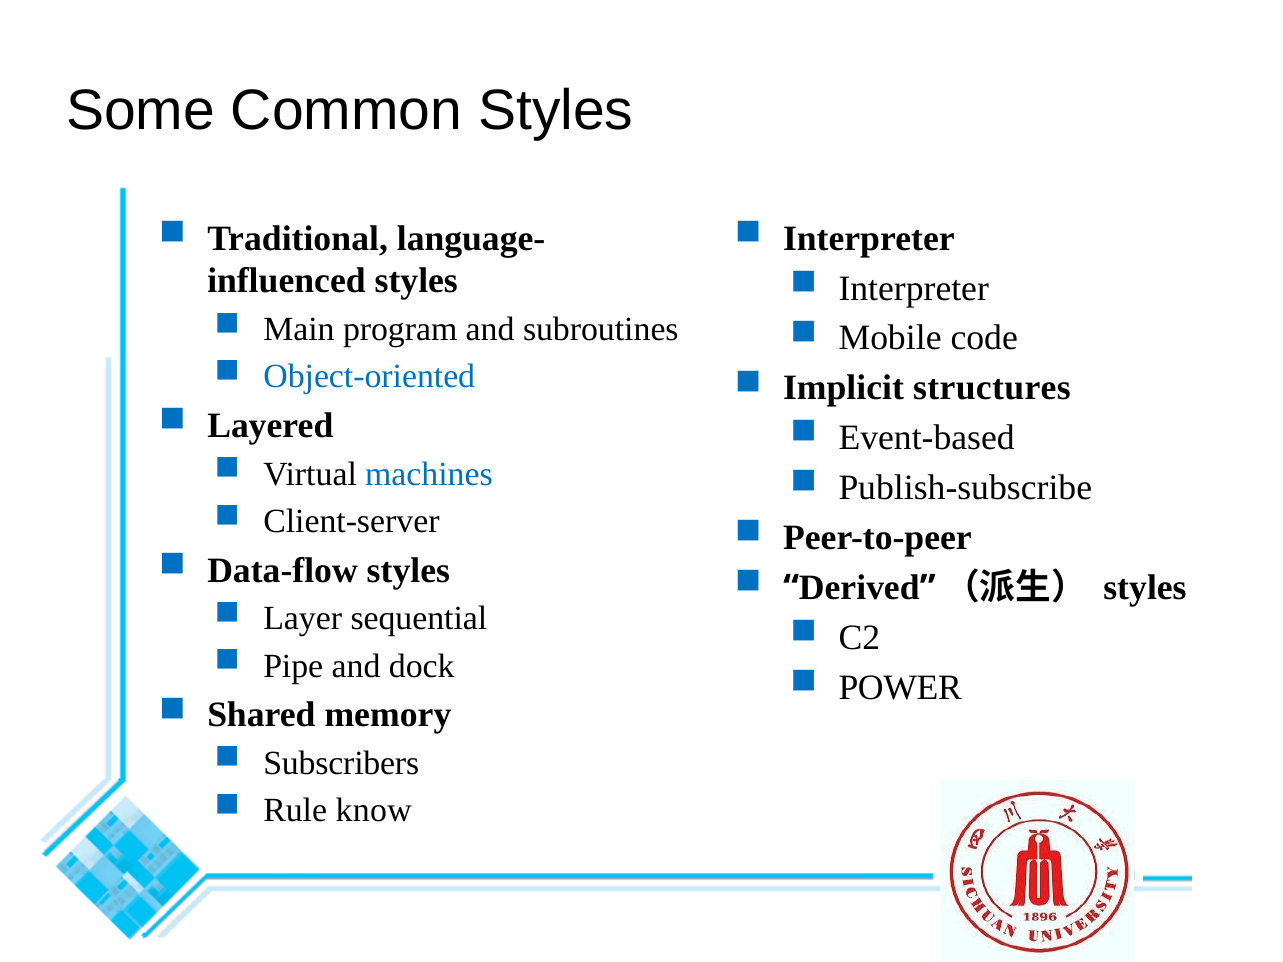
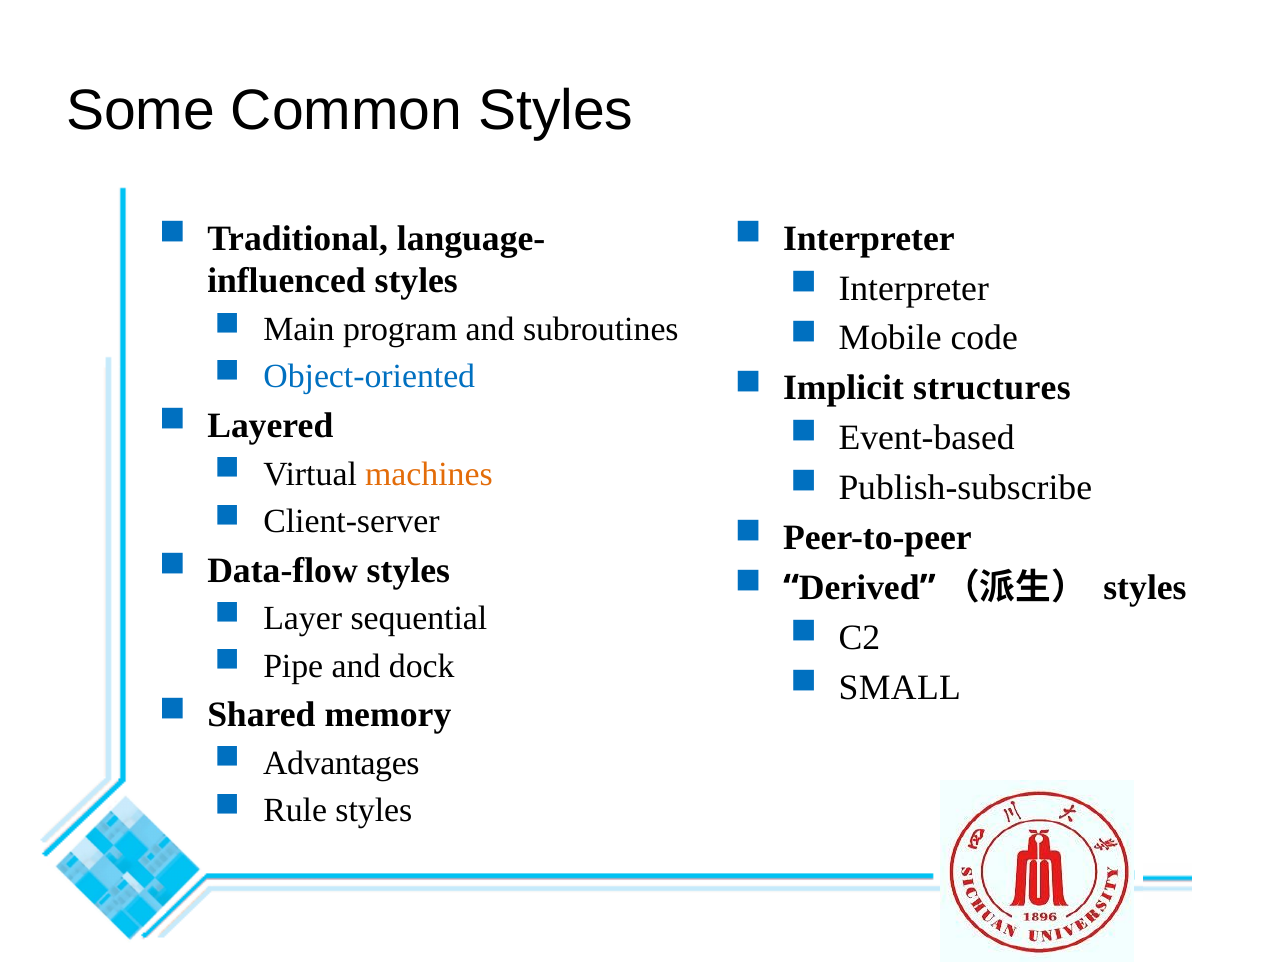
machines colour: blue -> orange
POWER: POWER -> SMALL
Subscribers: Subscribers -> Advantages
Rule know: know -> styles
